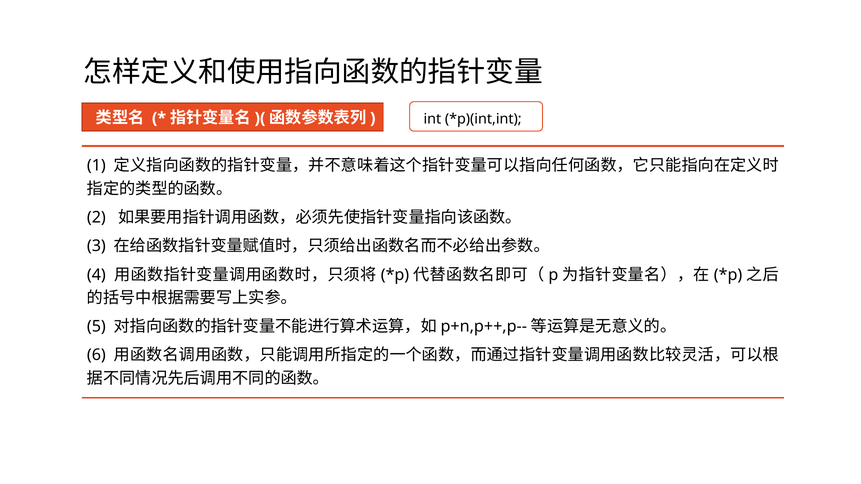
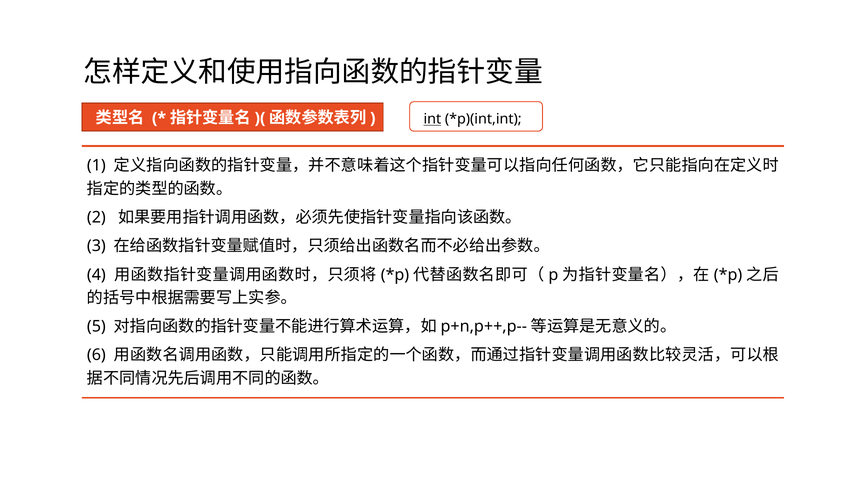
int underline: none -> present
